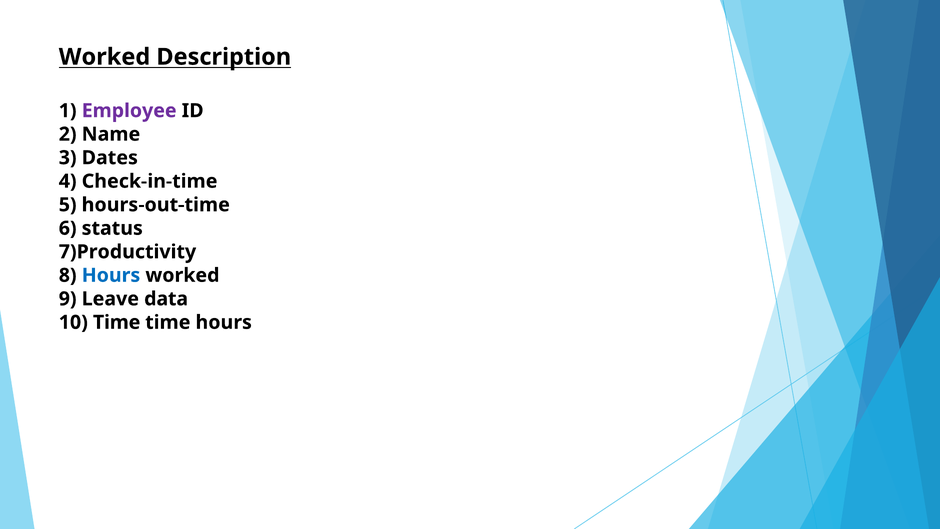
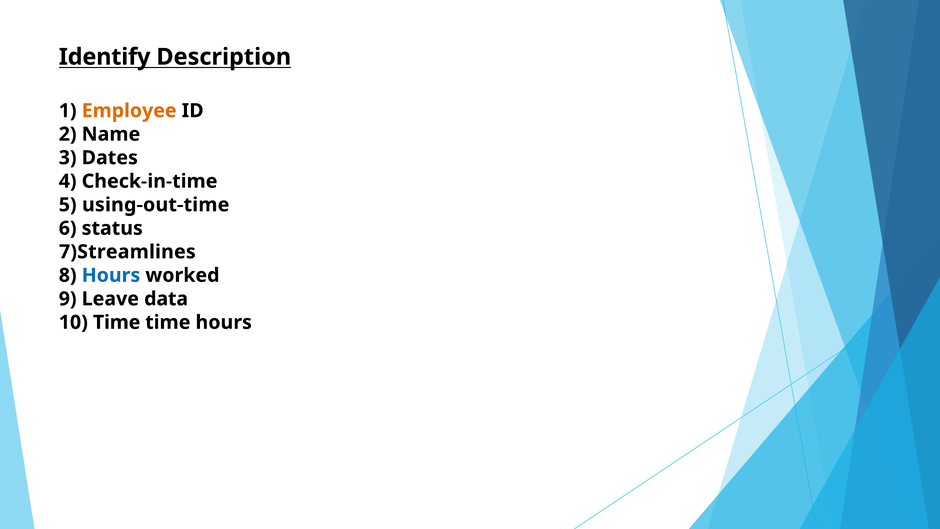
Worked at (104, 57): Worked -> Identify
Employee colour: purple -> orange
hours-out-time: hours-out-time -> using-out-time
7)Productivity: 7)Productivity -> 7)Streamlines
